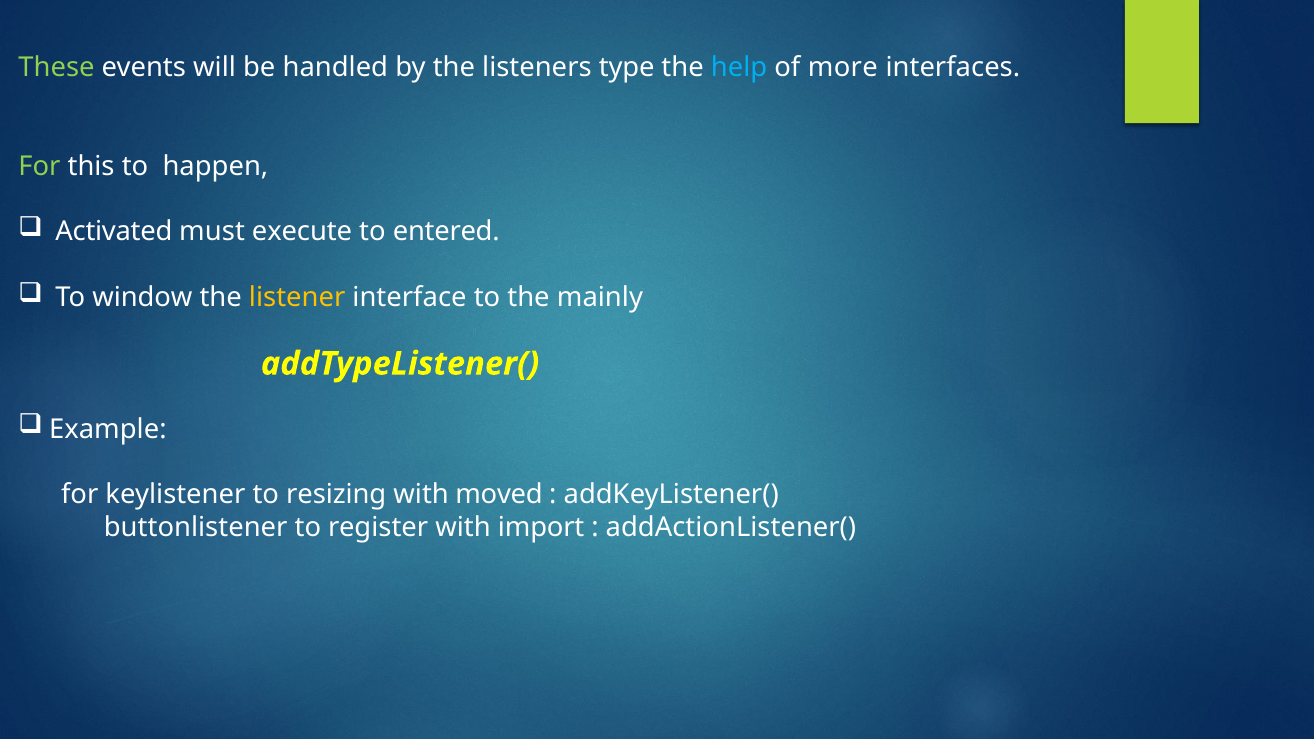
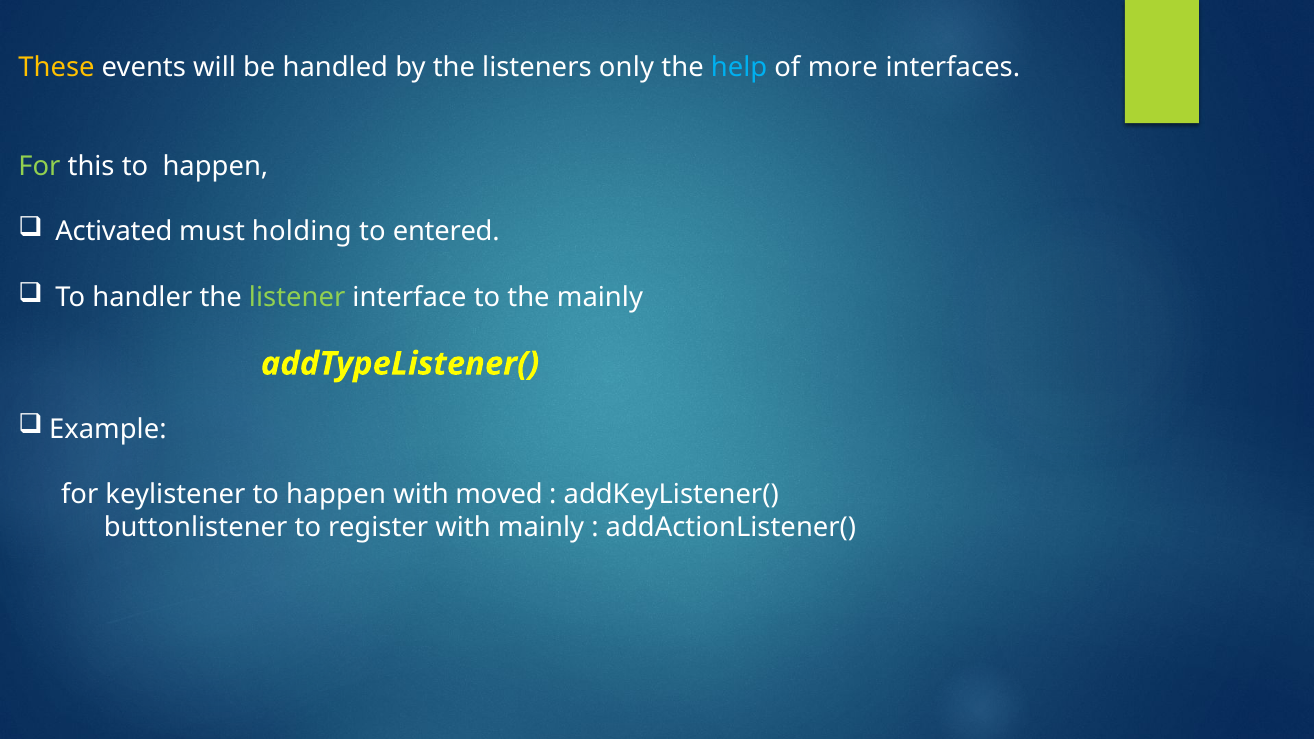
These colour: light green -> yellow
type: type -> only
execute: execute -> holding
window: window -> handler
listener colour: yellow -> light green
keylistener to resizing: resizing -> happen
with import: import -> mainly
